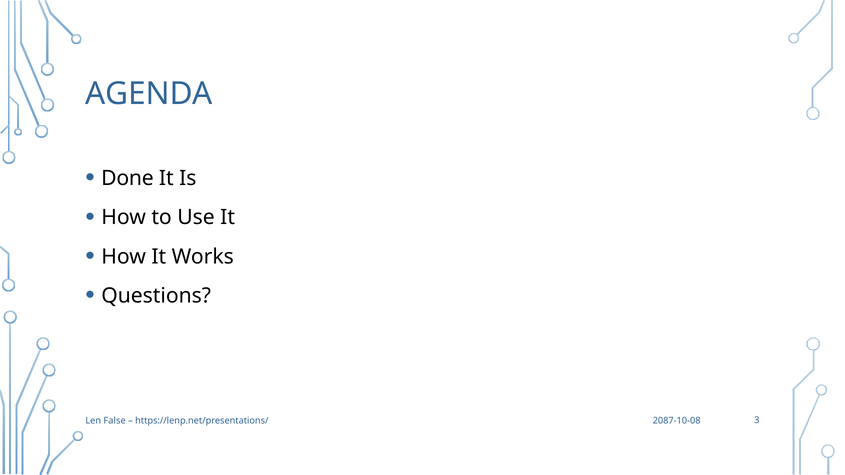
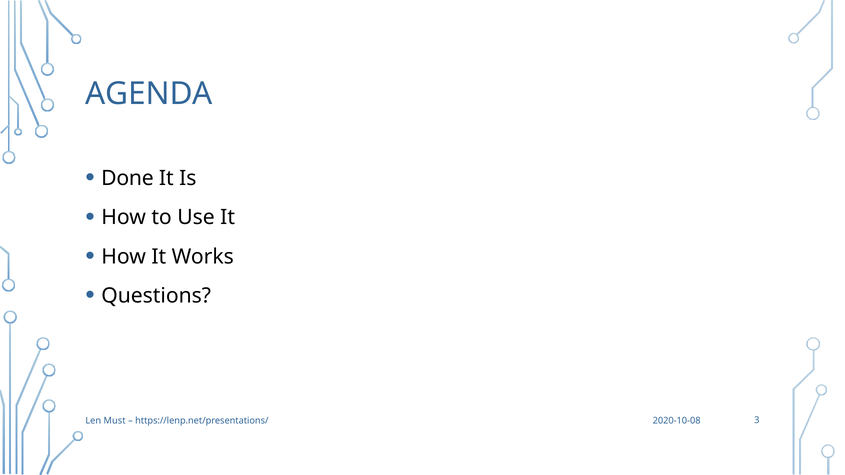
False: False -> Must
2087-10-08: 2087-10-08 -> 2020-10-08
